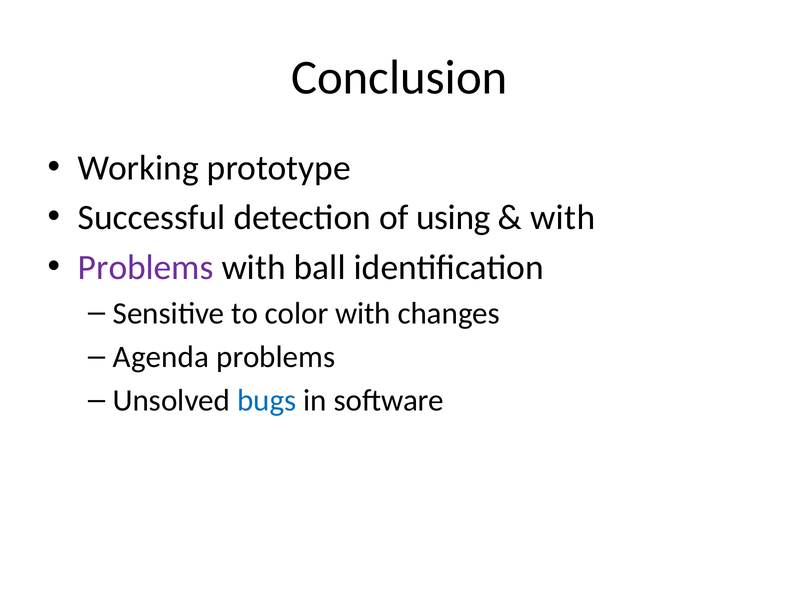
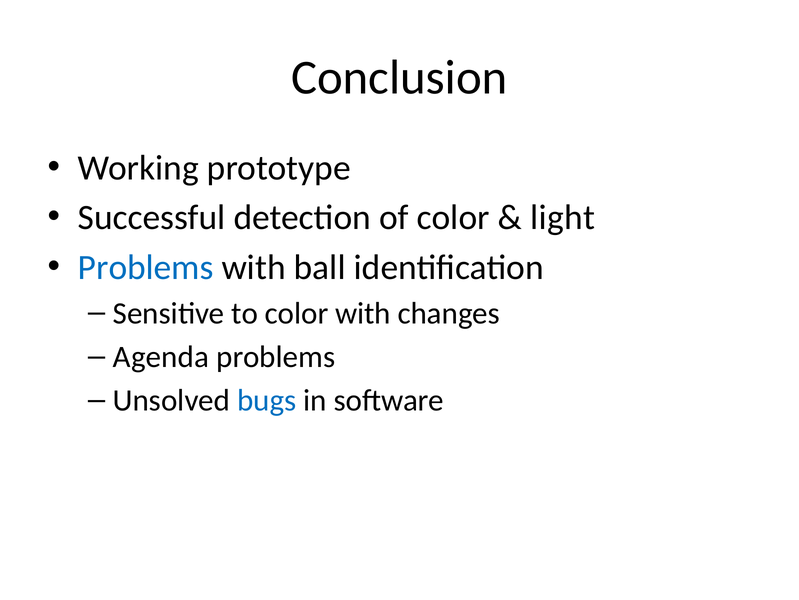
of using: using -> color
with at (563, 217): with -> light
Problems at (146, 267) colour: purple -> blue
